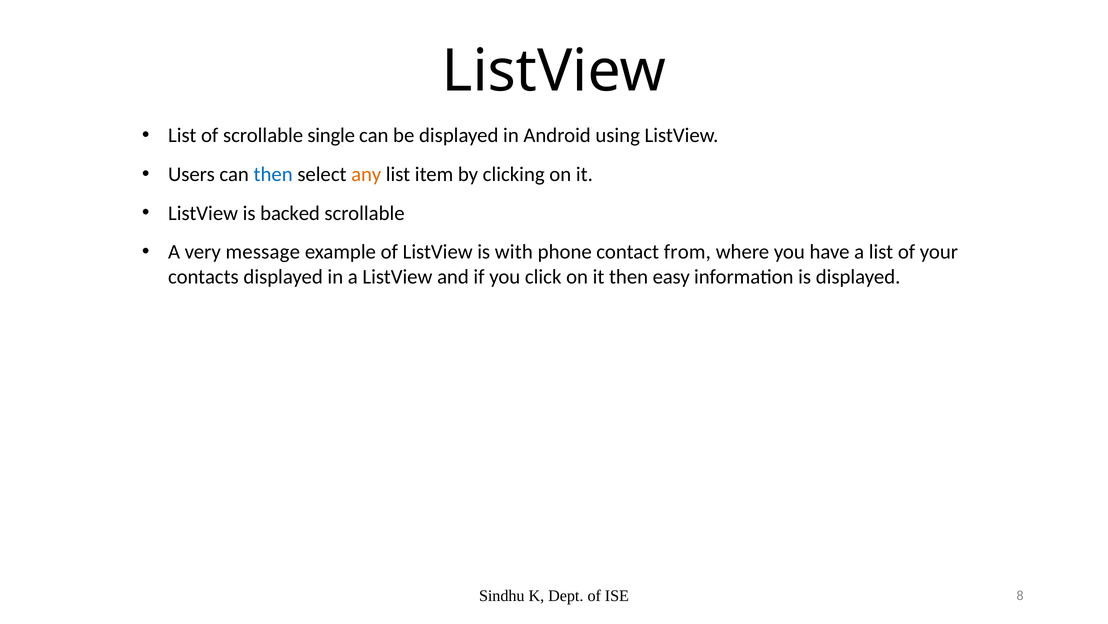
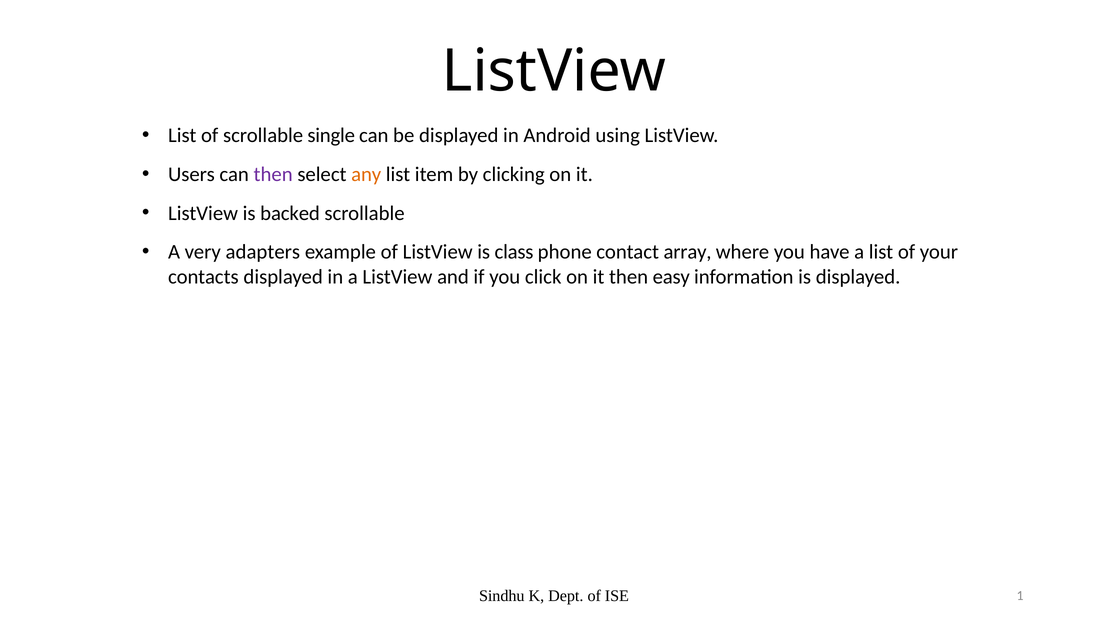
then at (273, 174) colour: blue -> purple
message: message -> adapters
with: with -> class
from: from -> array
8: 8 -> 1
